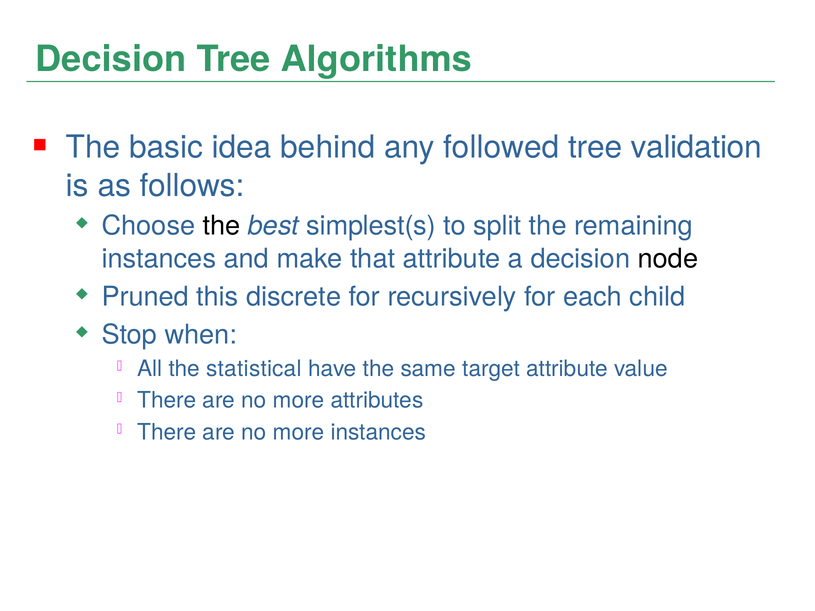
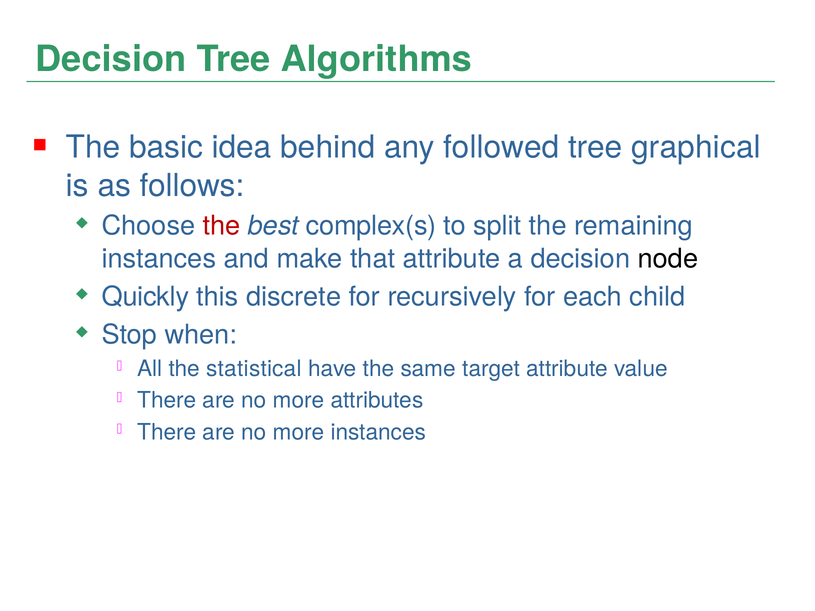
validation: validation -> graphical
the at (222, 226) colour: black -> red
simplest(s: simplest(s -> complex(s
Pruned: Pruned -> Quickly
